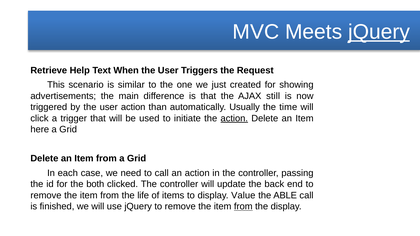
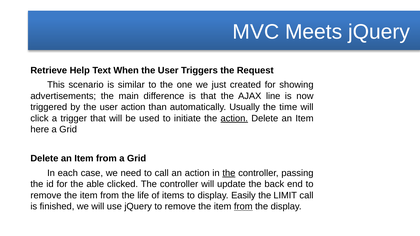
jQuery at (379, 32) underline: present -> none
still: still -> line
the at (229, 173) underline: none -> present
both: both -> able
Value: Value -> Easily
ABLE: ABLE -> LIMIT
